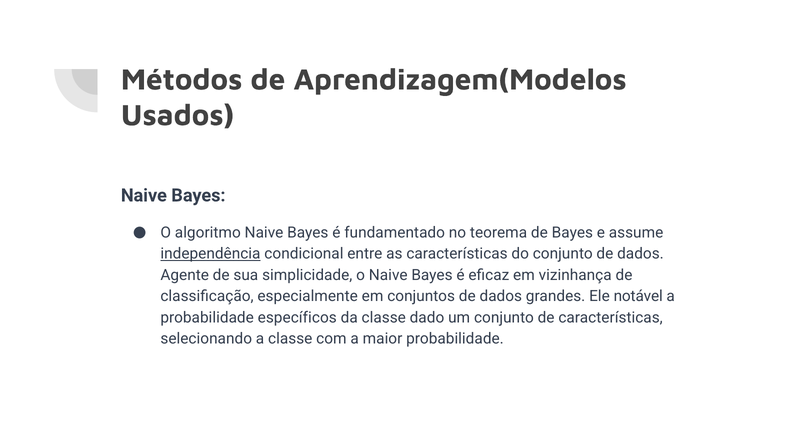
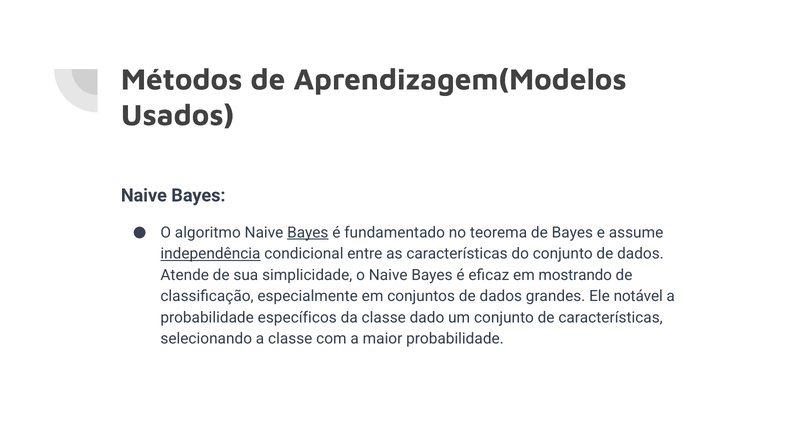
Bayes at (308, 233) underline: none -> present
Agente: Agente -> Atende
vizinhança: vizinhança -> mostrando
